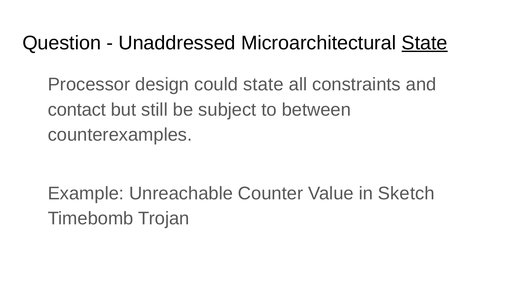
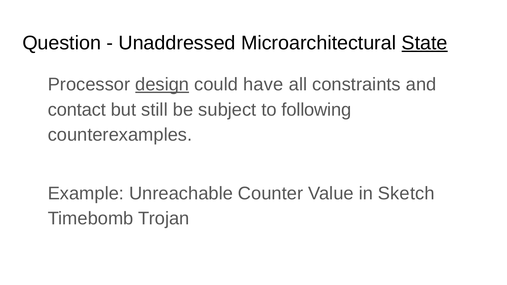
design underline: none -> present
could state: state -> have
between: between -> following
